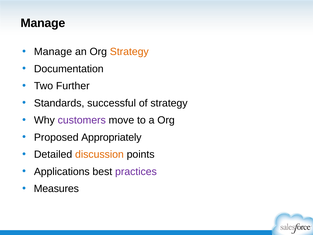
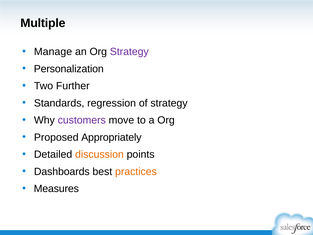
Manage at (43, 23): Manage -> Multiple
Strategy at (129, 52) colour: orange -> purple
Documentation: Documentation -> Personalization
successful: successful -> regression
Applications: Applications -> Dashboards
practices colour: purple -> orange
